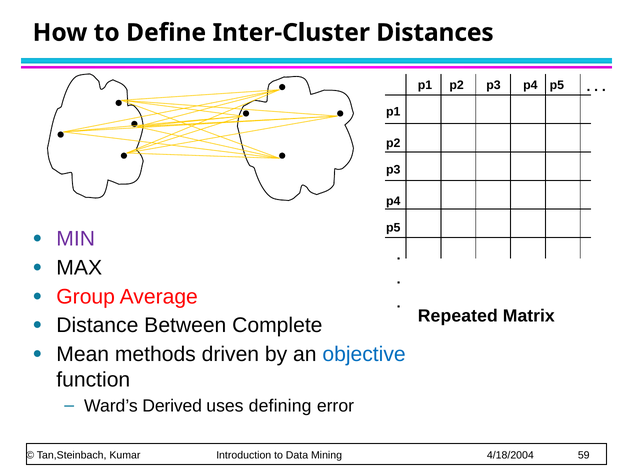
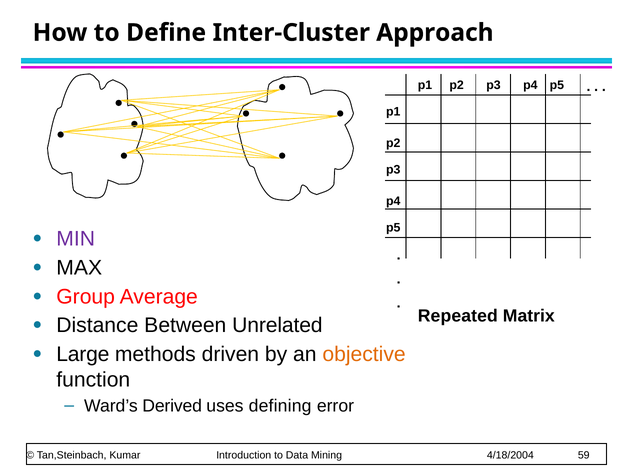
Distances: Distances -> Approach
Complete: Complete -> Unrelated
Mean: Mean -> Large
objective colour: blue -> orange
